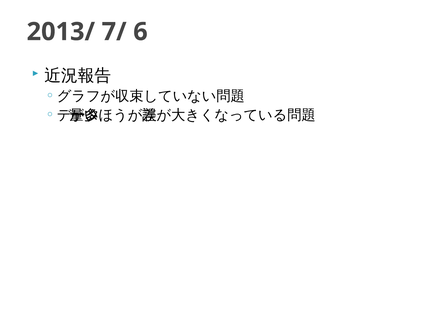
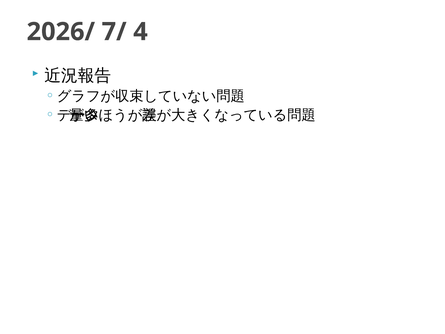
2013/: 2013/ -> 2026/
6: 6 -> 4
